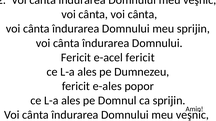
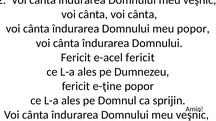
meu sprijin: sprijin -> popor
e-ales: e-ales -> e-ţine
